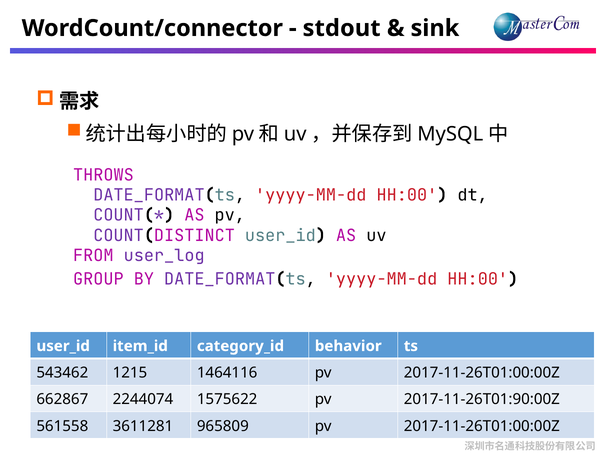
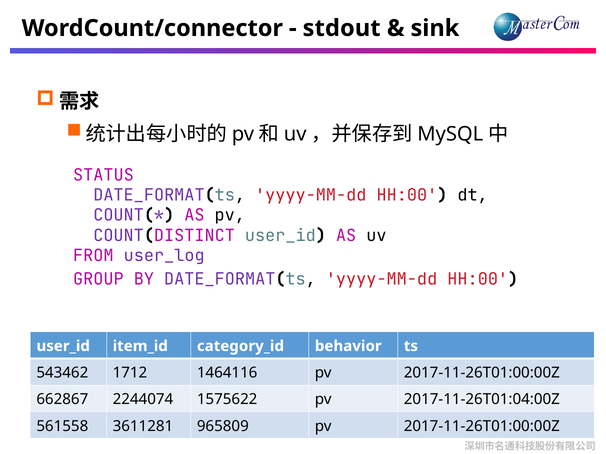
THROWS: THROWS -> STATUS
1215: 1215 -> 1712
2017-11-26T01:90:00Z: 2017-11-26T01:90:00Z -> 2017-11-26T01:04:00Z
